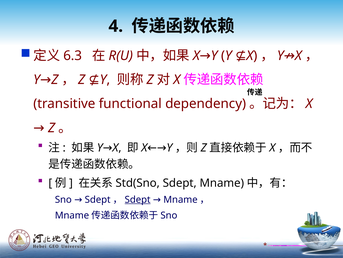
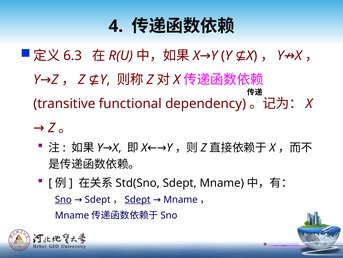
Sno at (63, 199) underline: none -> present
